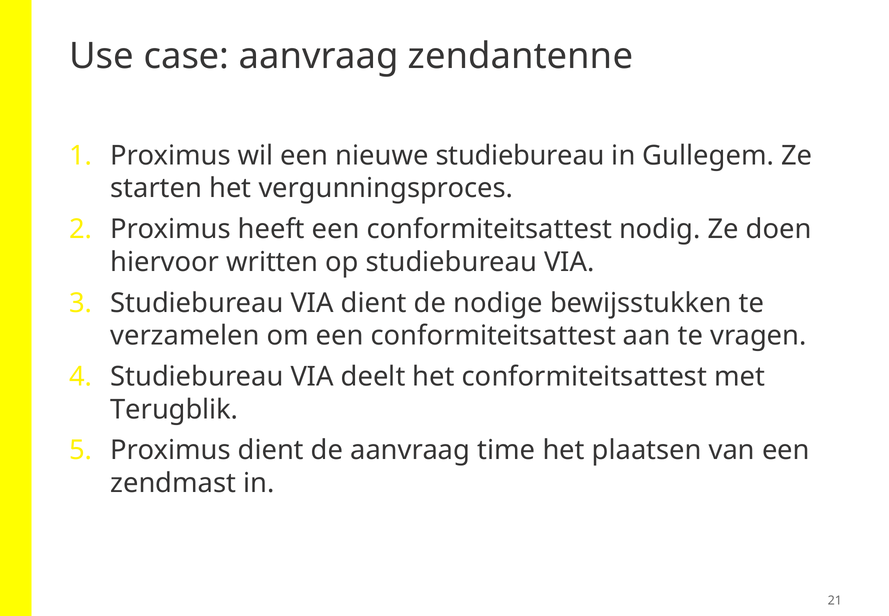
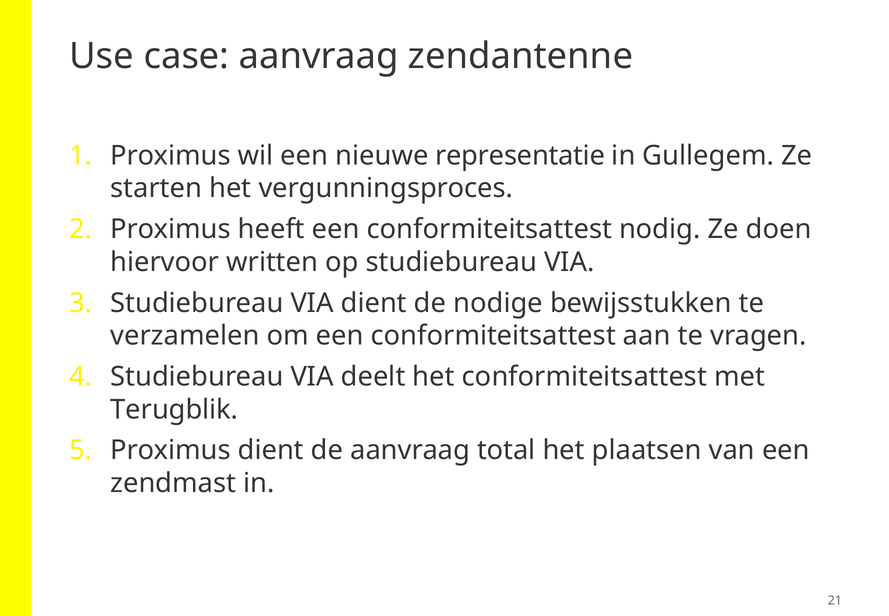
nieuwe studiebureau: studiebureau -> representatie
time: time -> total
